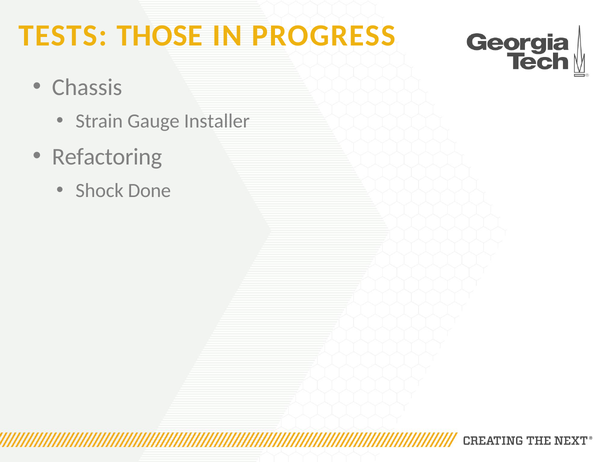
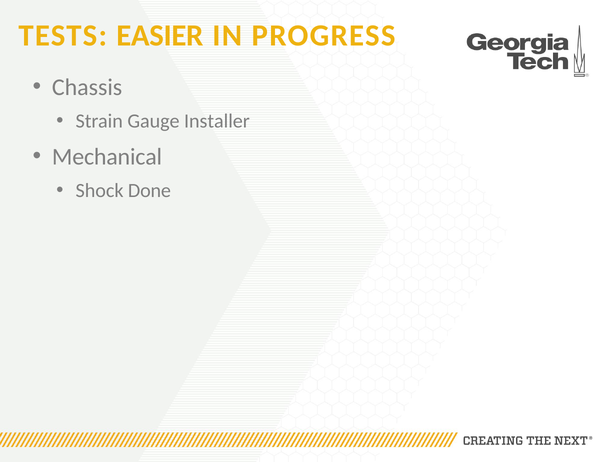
THOSE: THOSE -> EASIER
Refactoring: Refactoring -> Mechanical
